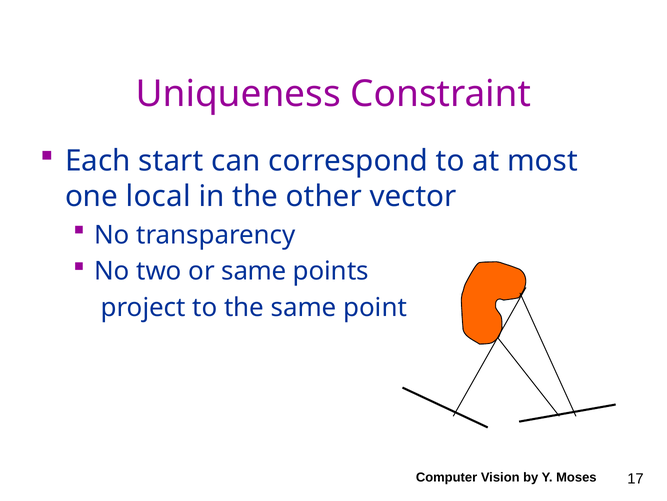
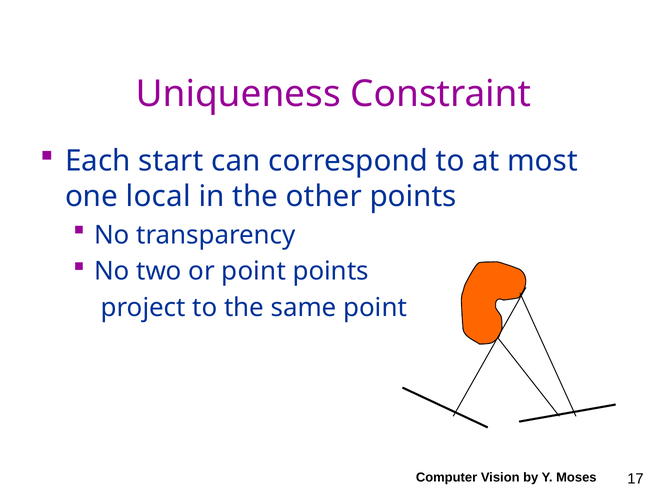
other vector: vector -> points
or same: same -> point
